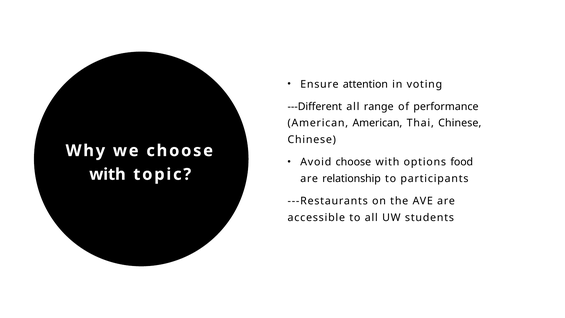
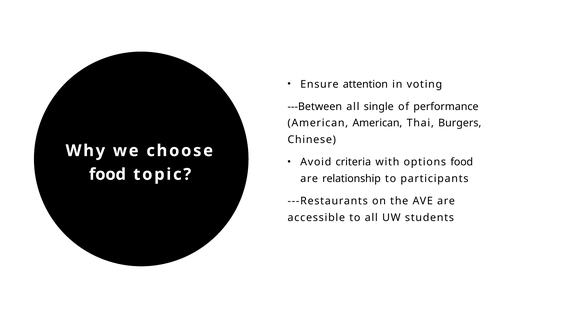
---Different: ---Different -> ---Between
range: range -> single
Thai Chinese: Chinese -> Burgers
Avoid choose: choose -> criteria
with at (107, 174): with -> food
